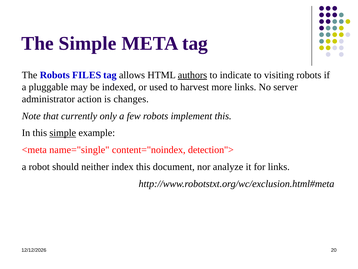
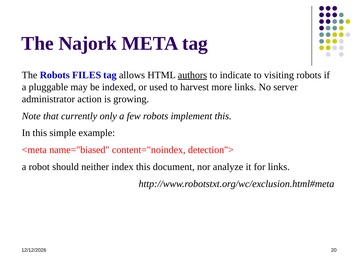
The Simple: Simple -> Najork
changes: changes -> growing
simple at (63, 133) underline: present -> none
name="single: name="single -> name="biased
